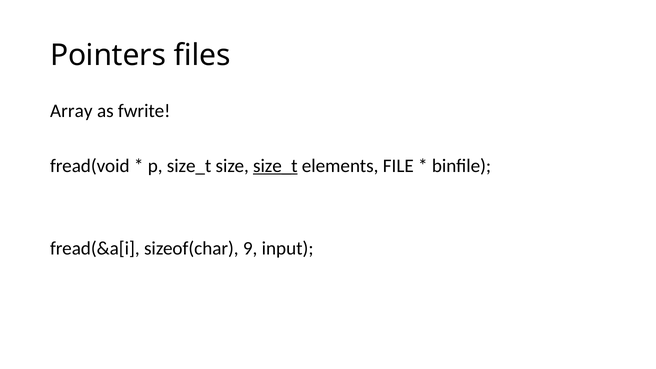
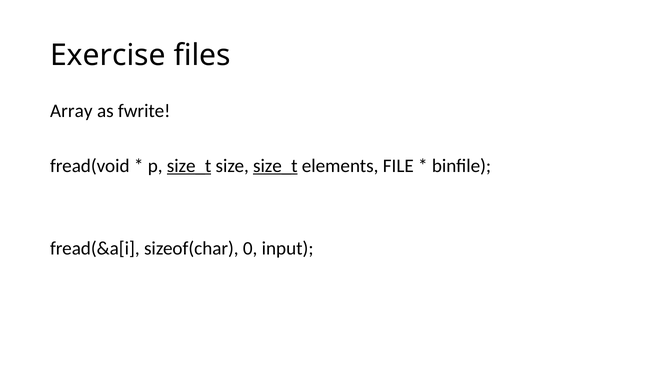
Pointers: Pointers -> Exercise
size_t at (189, 166) underline: none -> present
9: 9 -> 0
